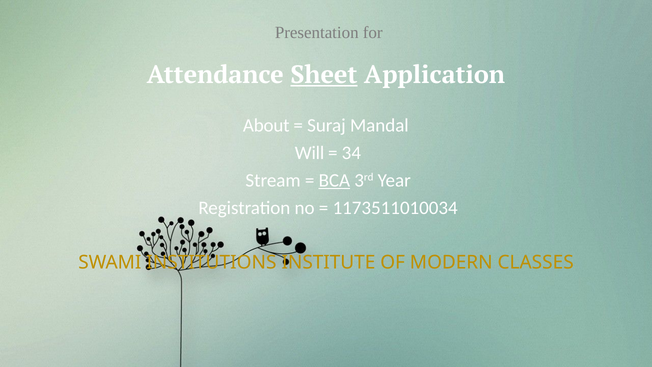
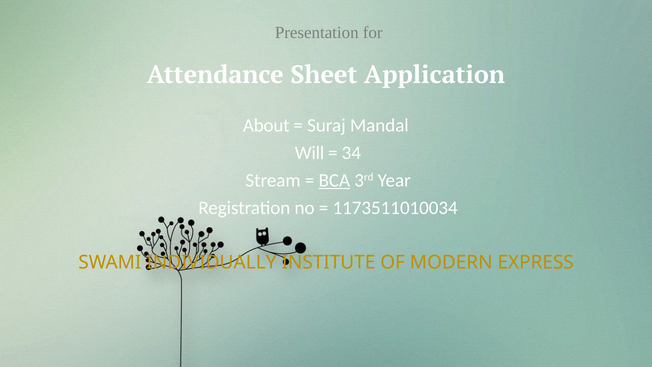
Sheet underline: present -> none
INSTITUTIONS: INSTITUTIONS -> INDIVIDUALLY
CLASSES: CLASSES -> EXPRESS
